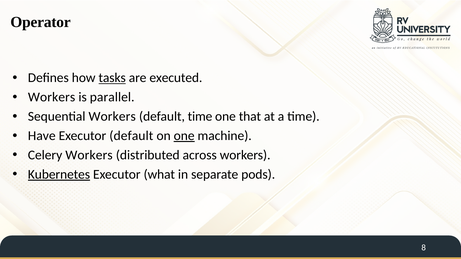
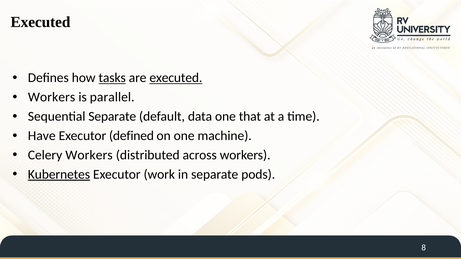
Operator at (41, 22): Operator -> Executed
executed at (176, 78) underline: none -> present
Sequential Workers: Workers -> Separate
default time: time -> data
Executor default: default -> defined
one at (184, 136) underline: present -> none
what: what -> work
